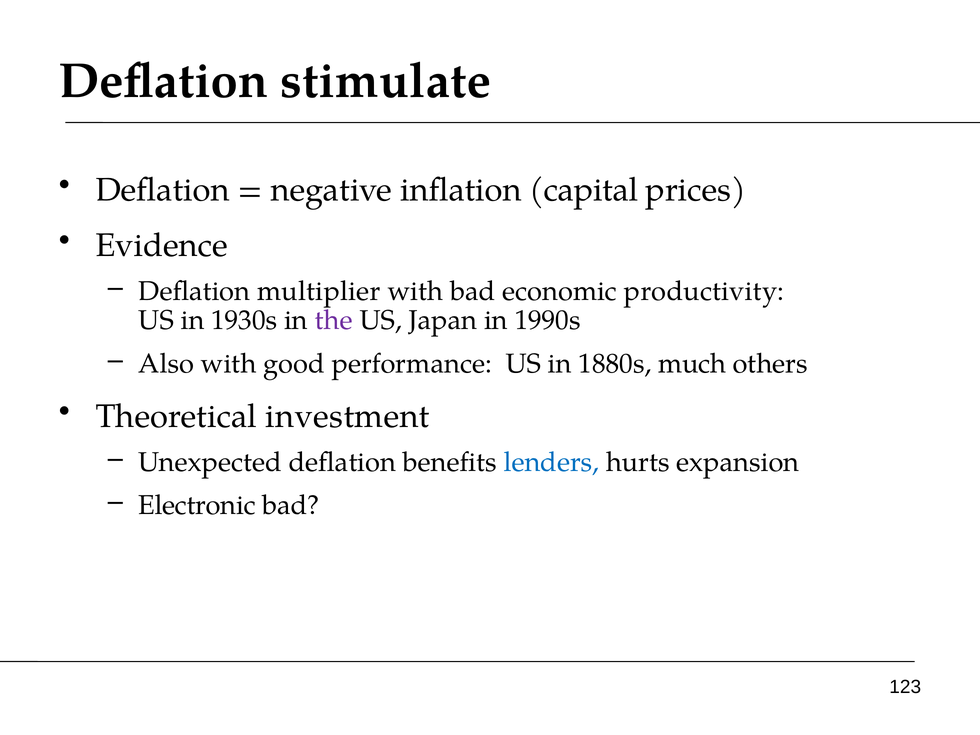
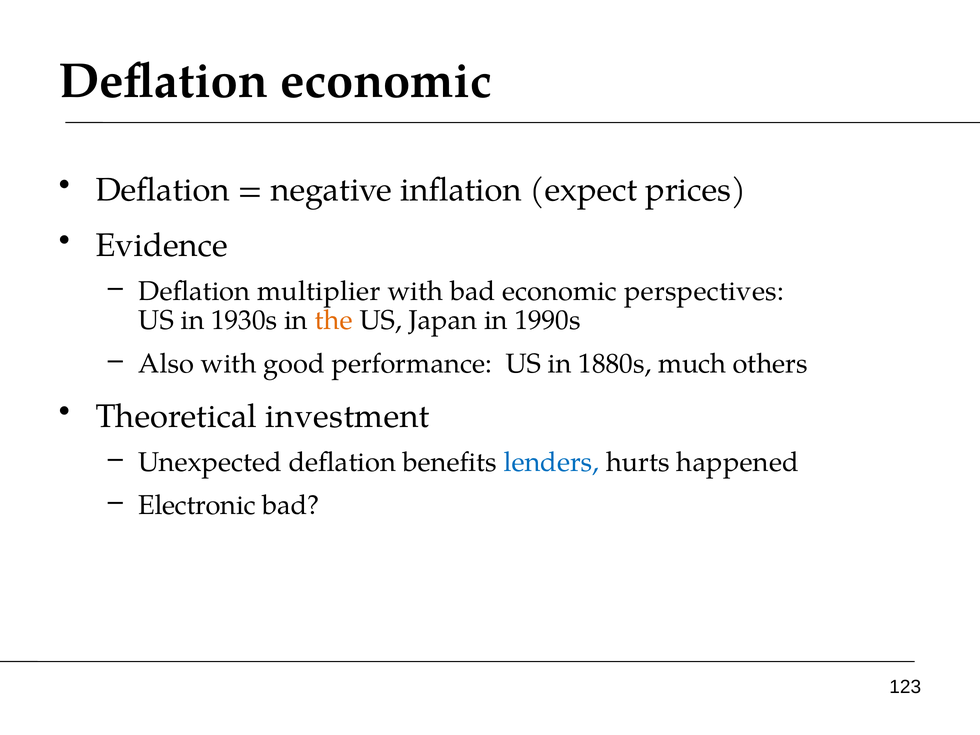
Deflation stimulate: stimulate -> economic
capital: capital -> expect
productivity: productivity -> perspectives
the colour: purple -> orange
expansion: expansion -> happened
